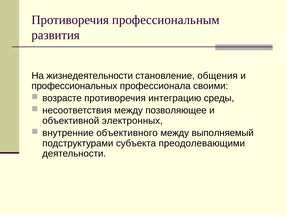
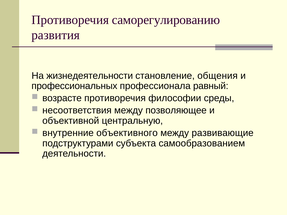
профессиональным: профессиональным -> саморегулированию
своими: своими -> равный
интеграцию: интеграцию -> философии
электронных: электронных -> центральную
выполняемый: выполняемый -> развивающие
преодолевающими: преодолевающими -> самообразованием
